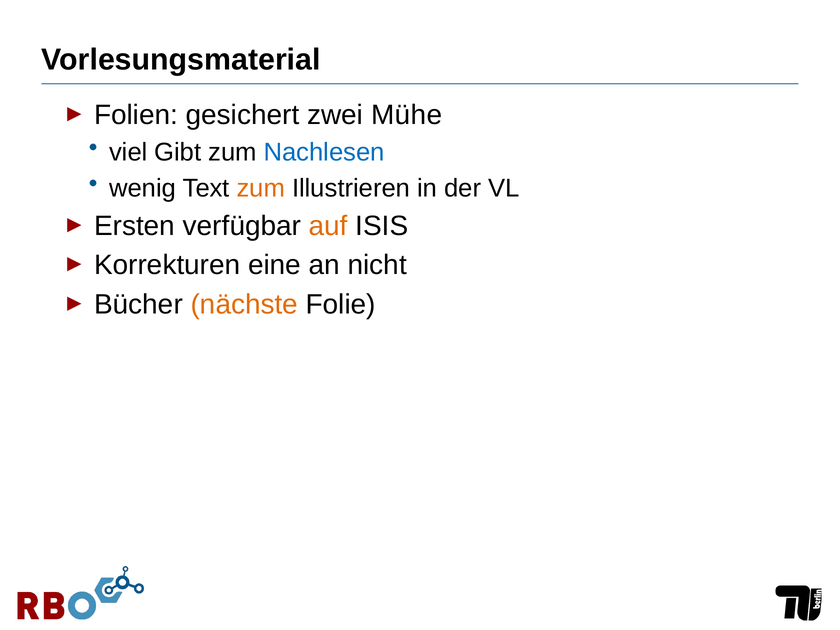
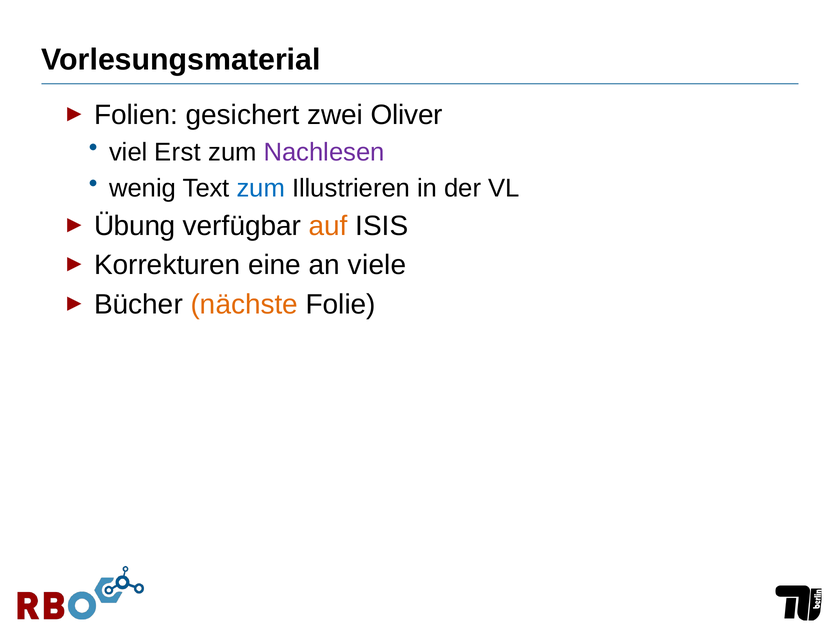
Mühe: Mühe -> Oliver
Gibt: Gibt -> Erst
Nachlesen colour: blue -> purple
zum at (261, 188) colour: orange -> blue
Ersten: Ersten -> Übung
nicht: nicht -> viele
